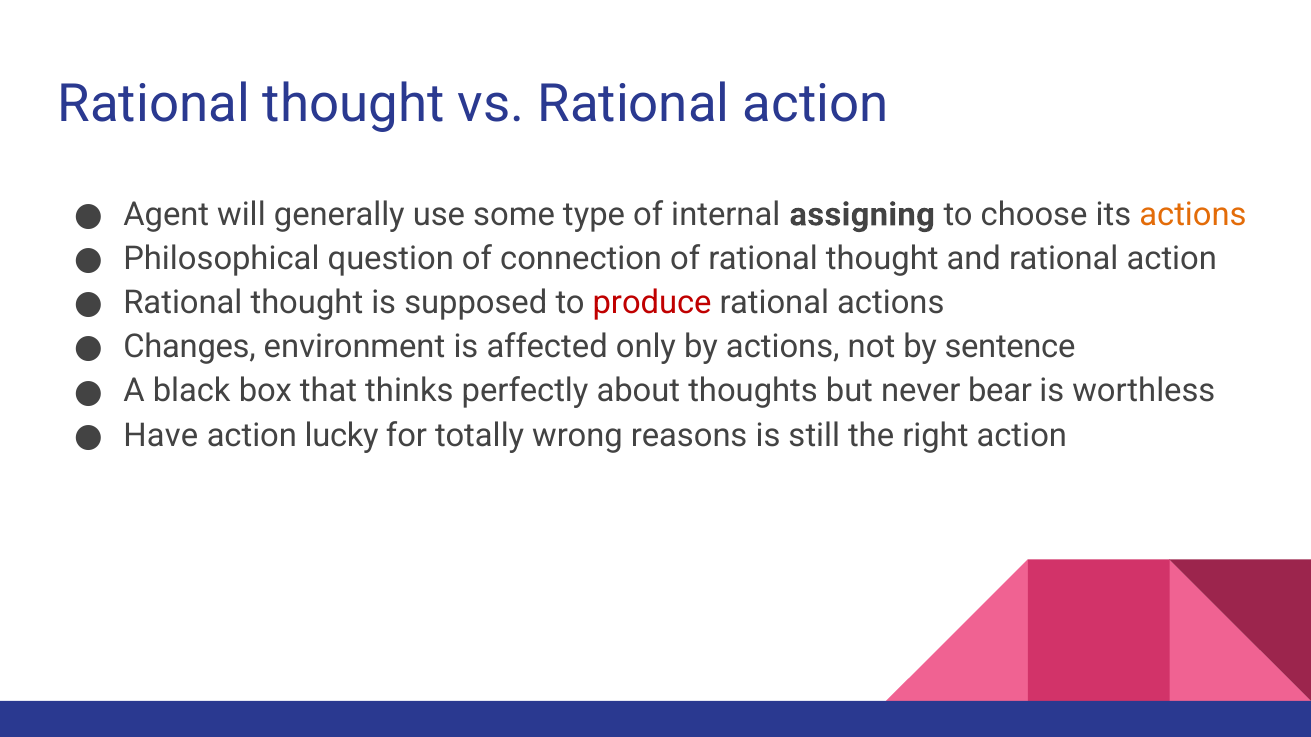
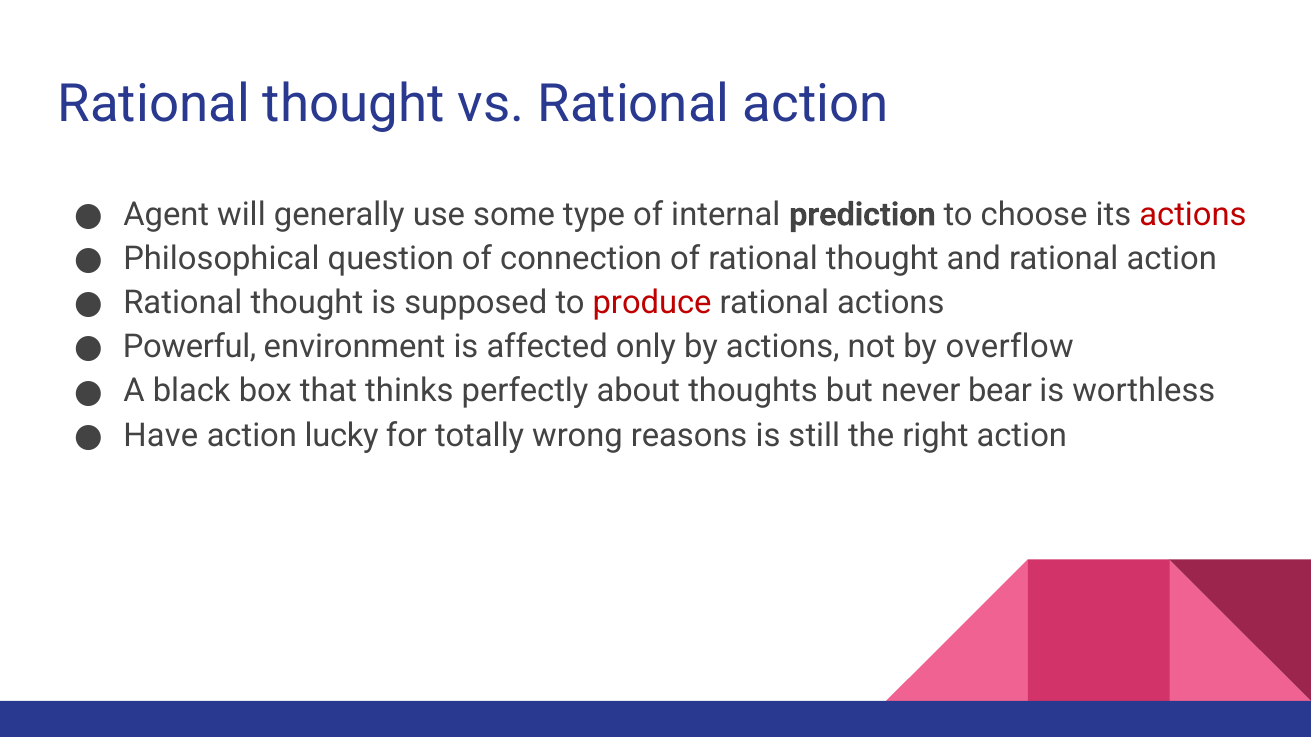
assigning: assigning -> prediction
actions at (1193, 215) colour: orange -> red
Changes: Changes -> Powerful
sentence: sentence -> overflow
